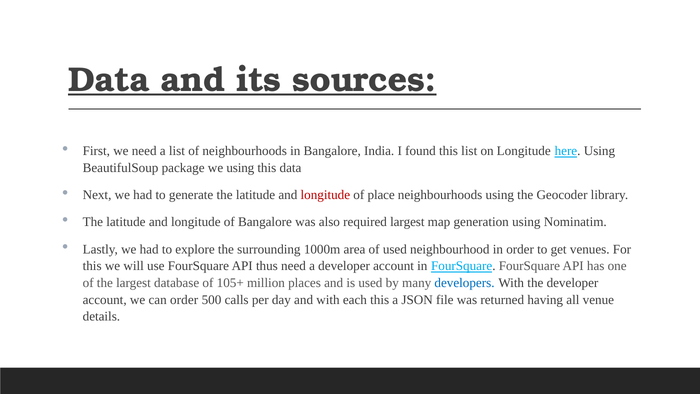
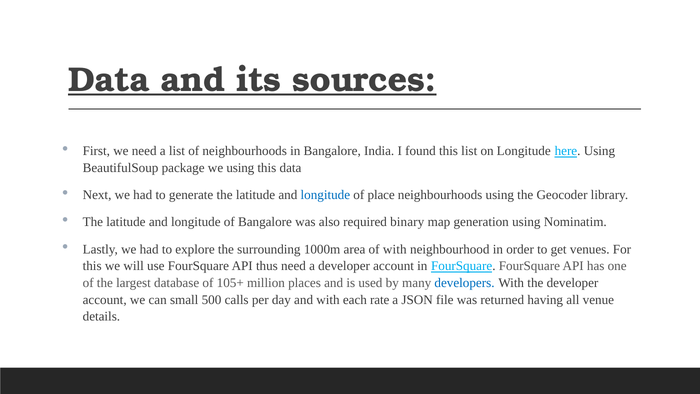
longitude at (325, 195) colour: red -> blue
required largest: largest -> binary
of used: used -> with
can order: order -> small
each this: this -> rate
